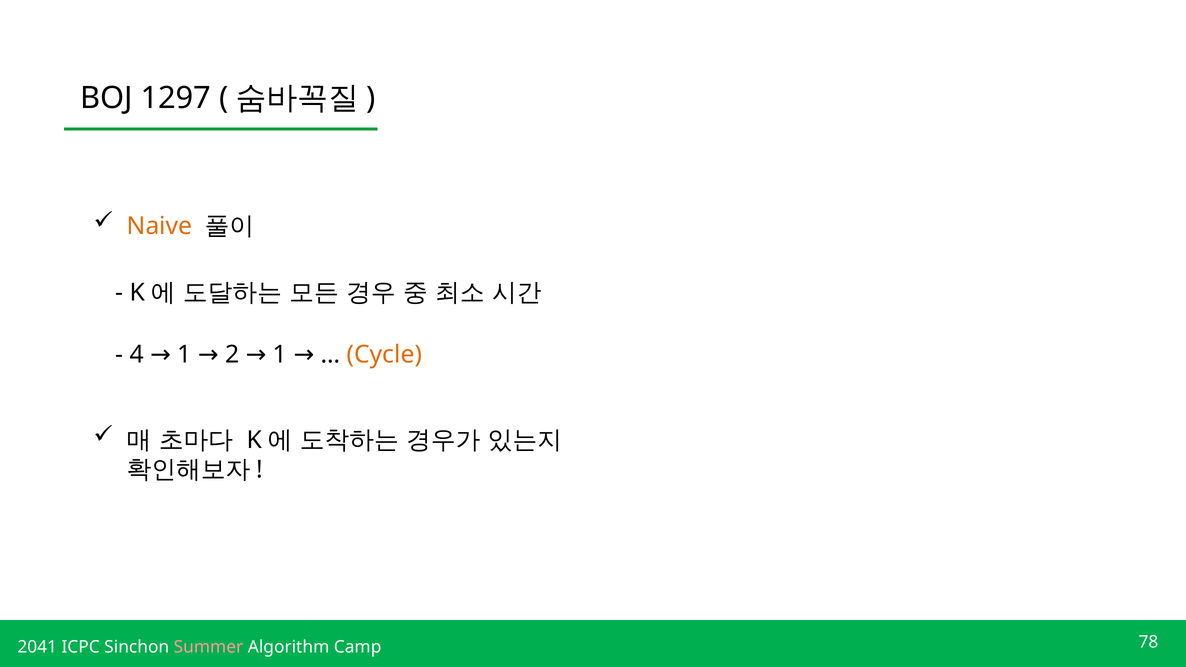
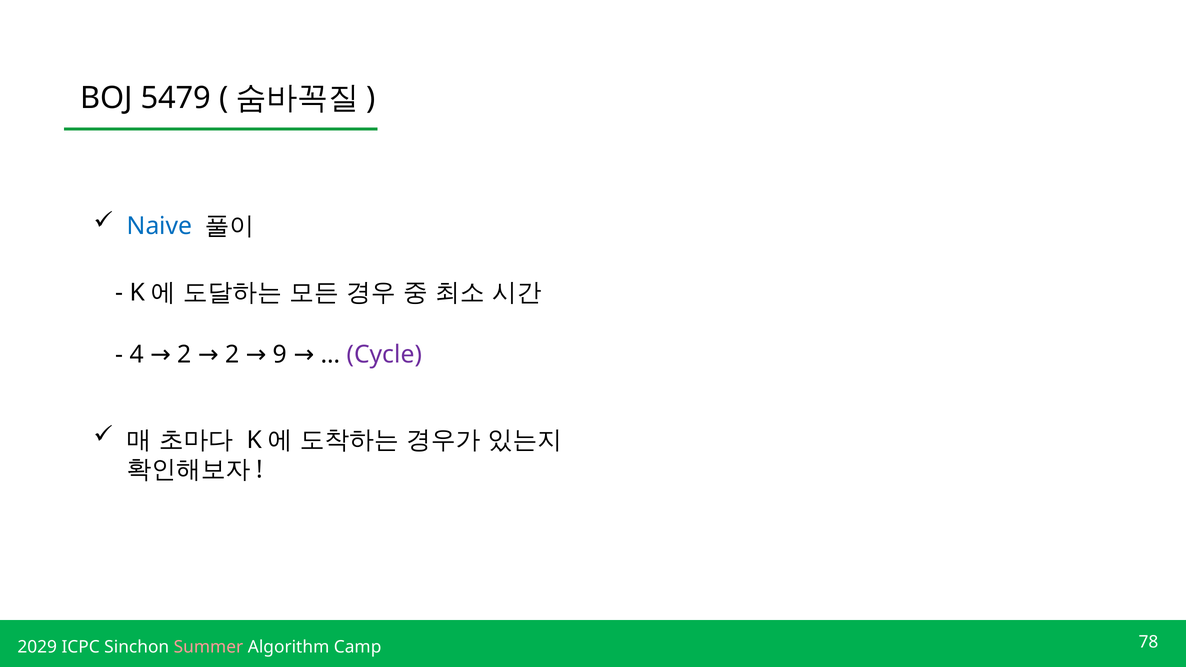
1297: 1297 -> 5479
Naive colour: orange -> blue
4 1: 1 -> 2
2 1: 1 -> 9
Cycle colour: orange -> purple
2041: 2041 -> 2029
